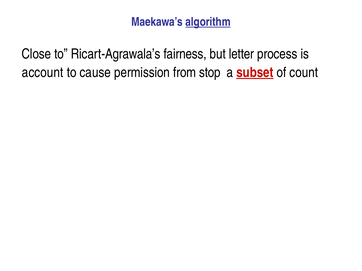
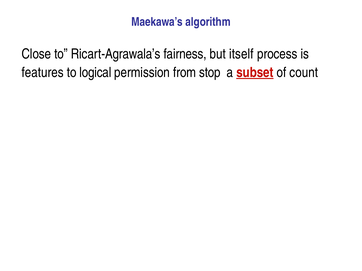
algorithm underline: present -> none
letter: letter -> itself
account: account -> features
cause: cause -> logical
